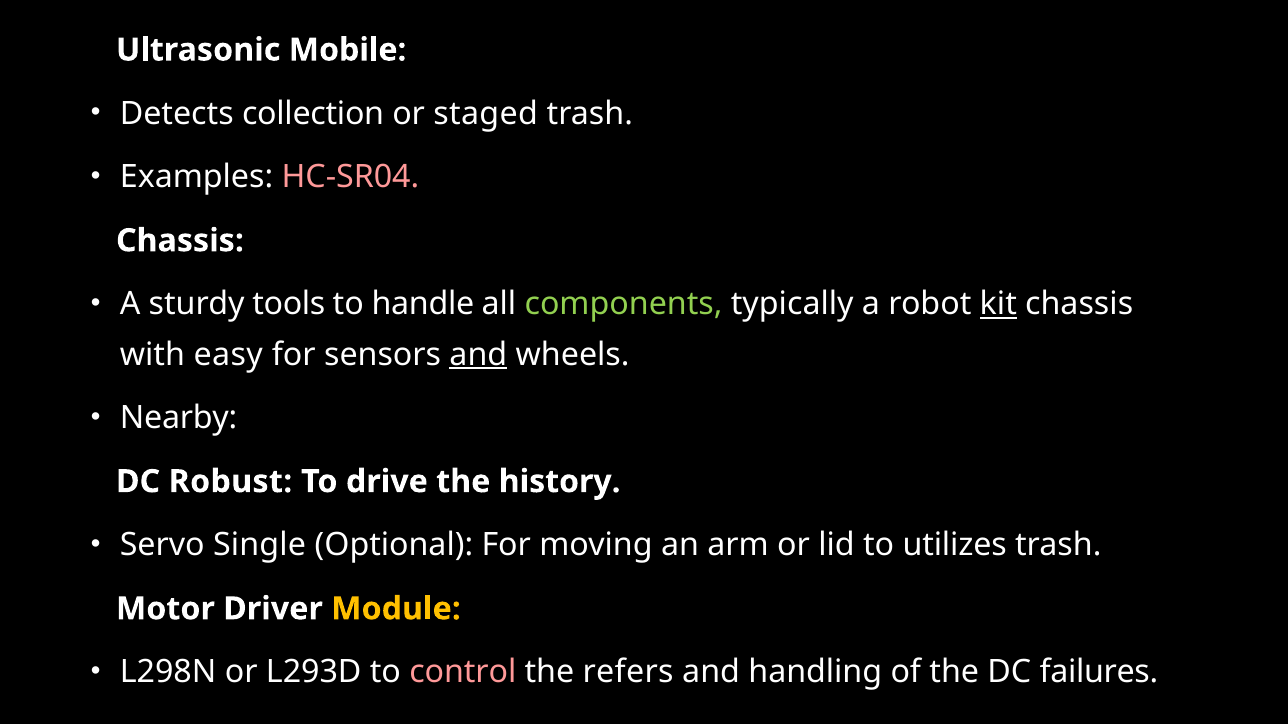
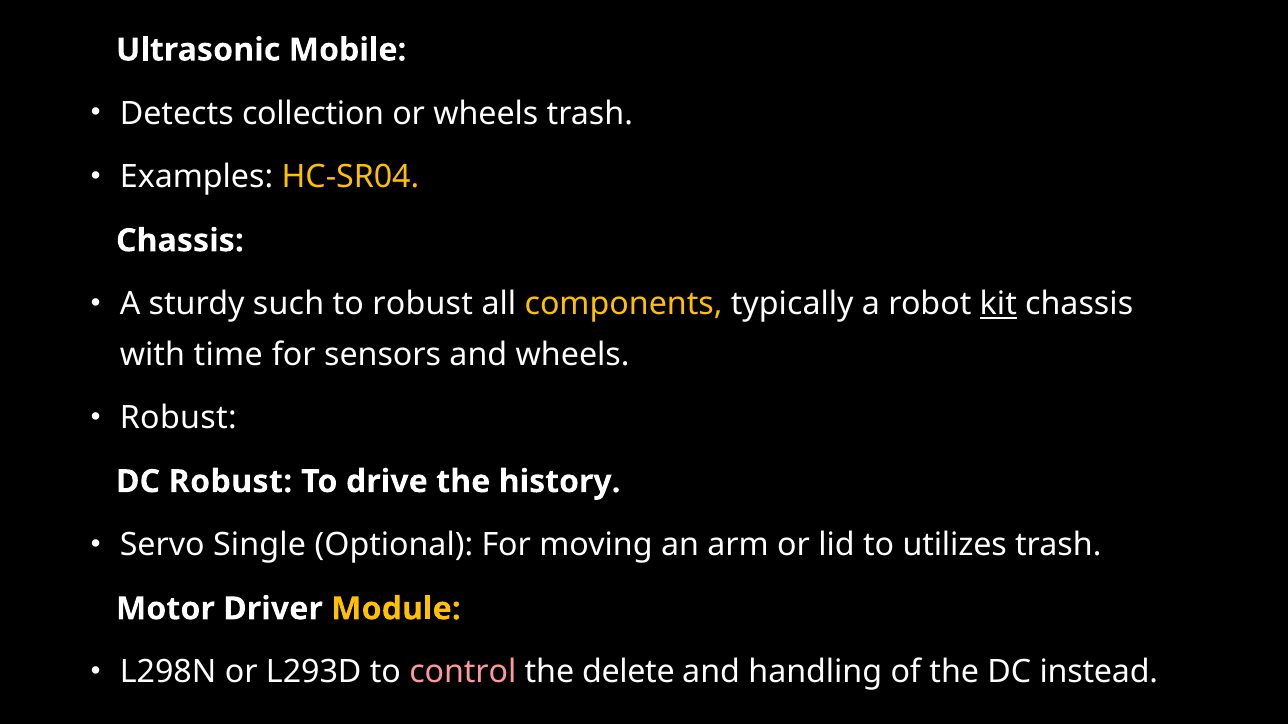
or staged: staged -> wheels
HC-SR04 colour: pink -> yellow
tools: tools -> such
to handle: handle -> robust
components colour: light green -> yellow
easy: easy -> time
and at (478, 355) underline: present -> none
Nearby at (179, 418): Nearby -> Robust
refers: refers -> delete
failures: failures -> instead
